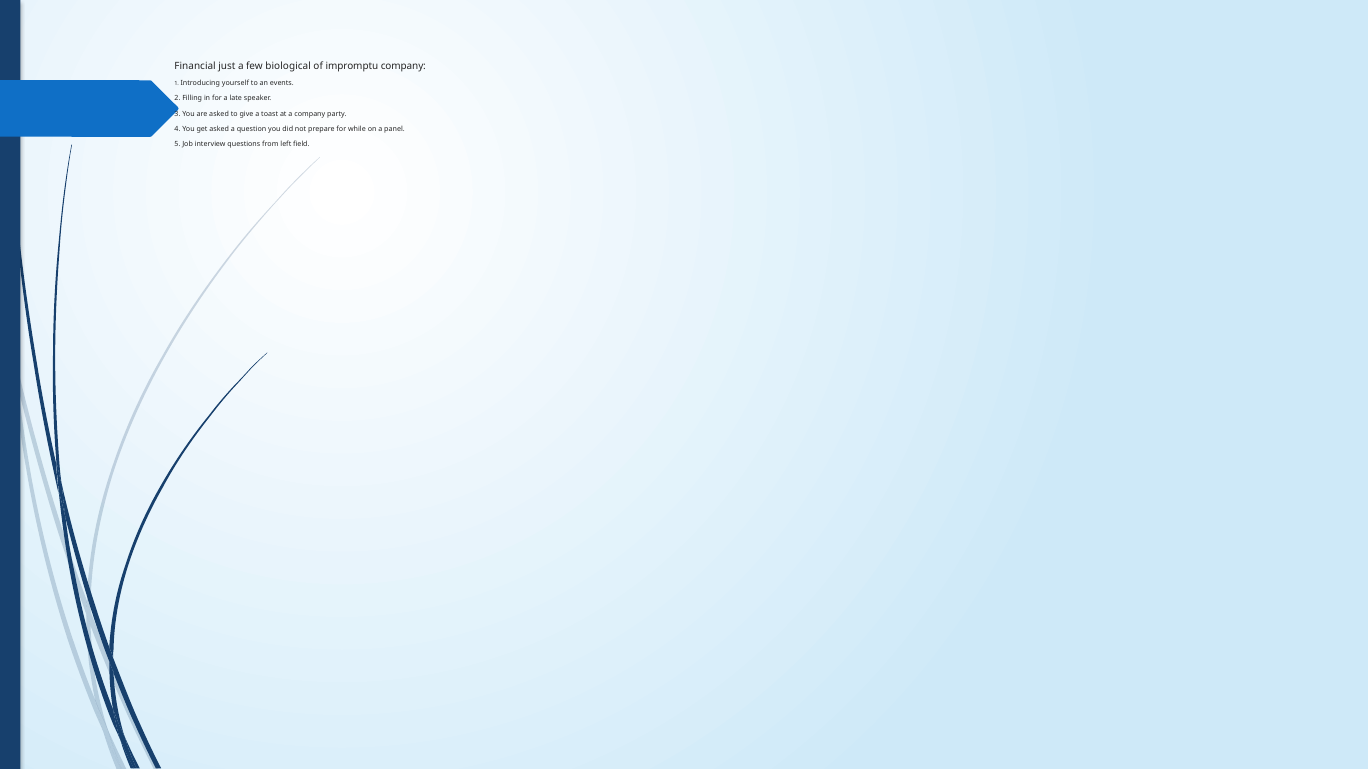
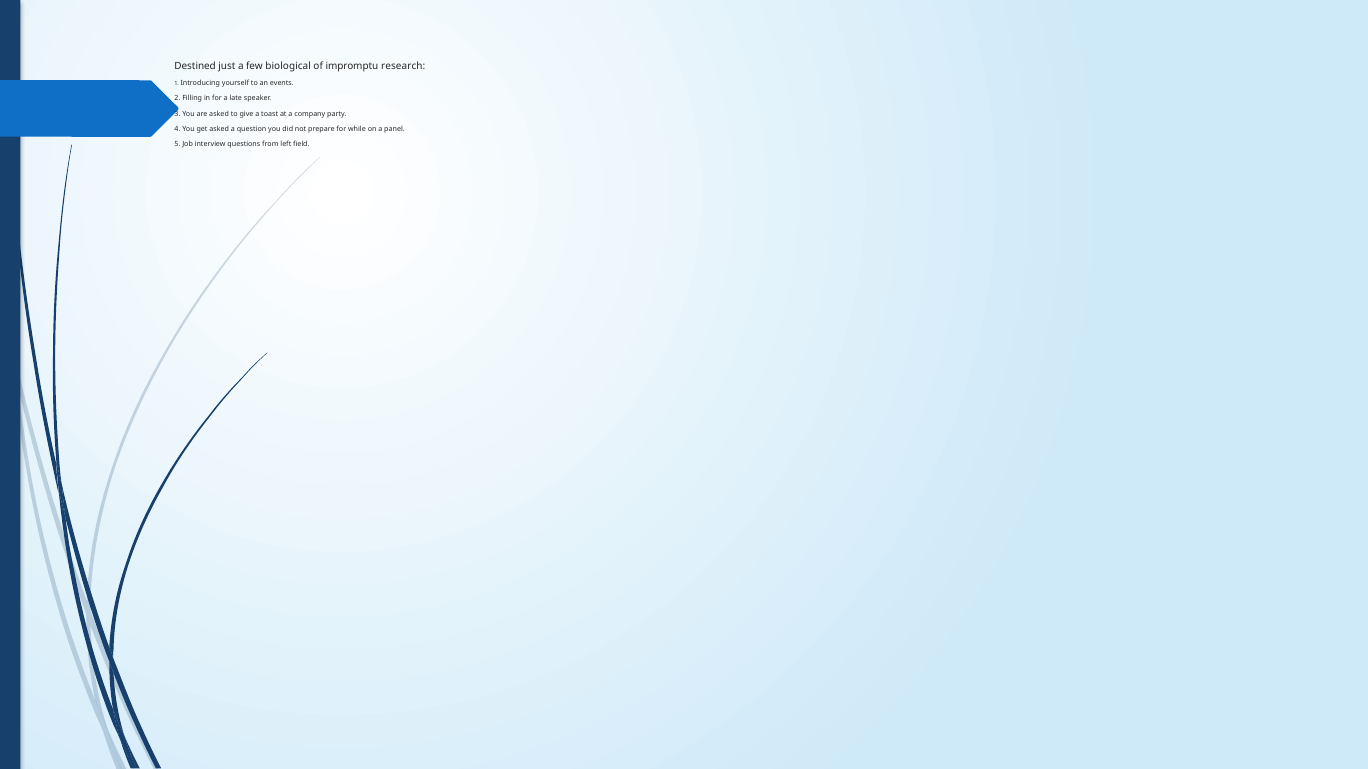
Financial: Financial -> Destined
impromptu company: company -> research
